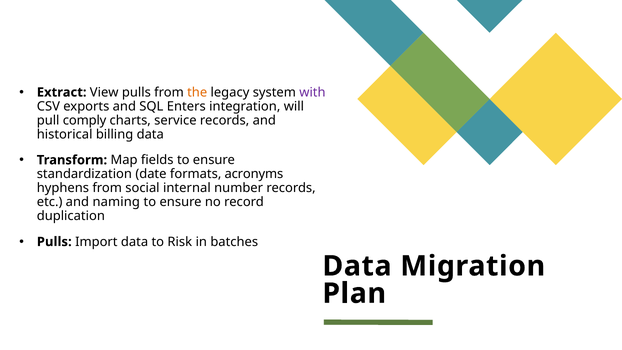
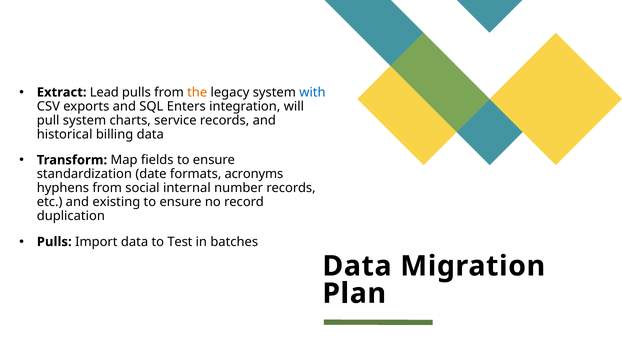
View: View -> Lead
with colour: purple -> blue
pull comply: comply -> system
naming: naming -> existing
Risk: Risk -> Test
